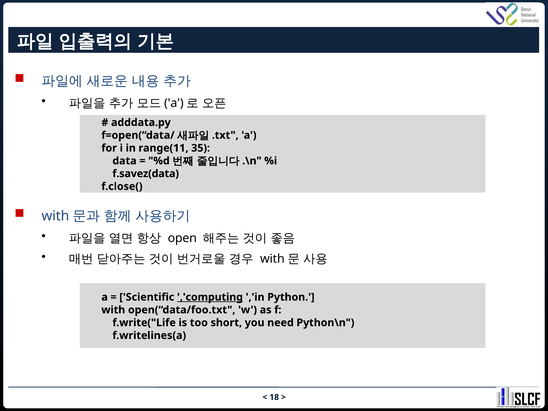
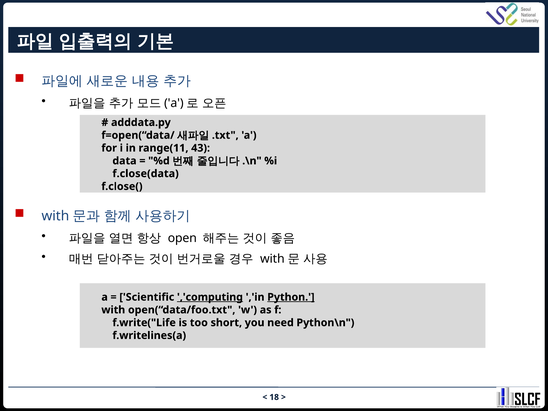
35: 35 -> 43
f.savez(data: f.savez(data -> f.close(data
Python underline: none -> present
